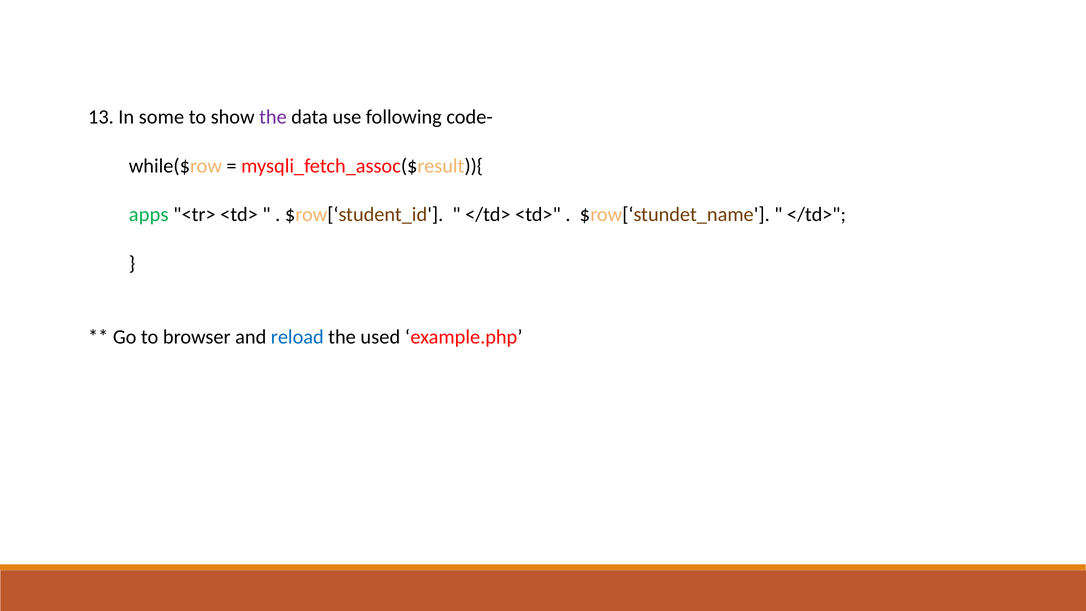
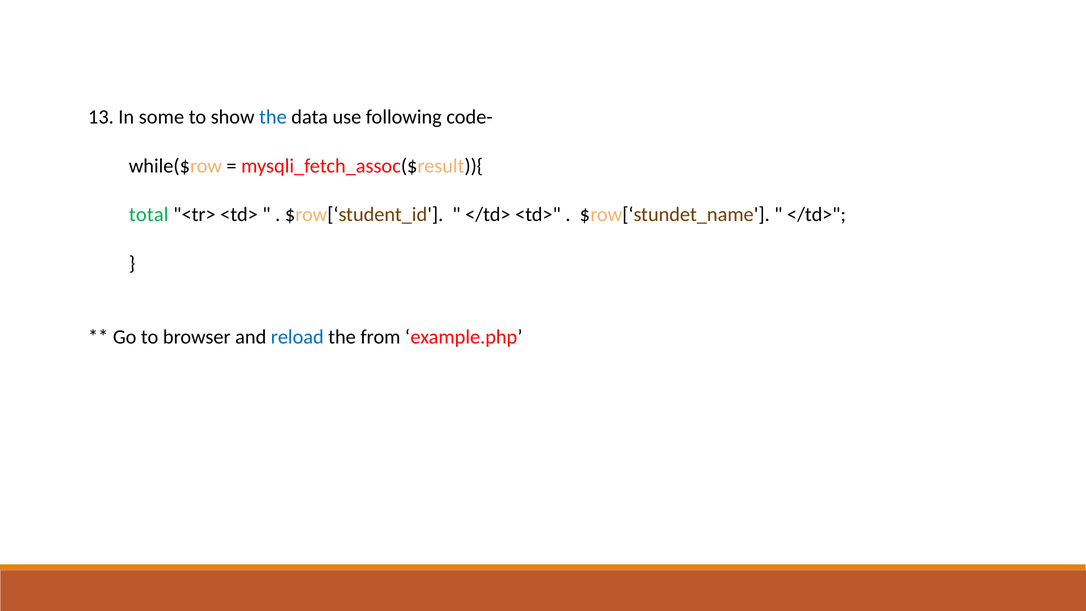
the at (273, 117) colour: purple -> blue
apps: apps -> total
used: used -> from
